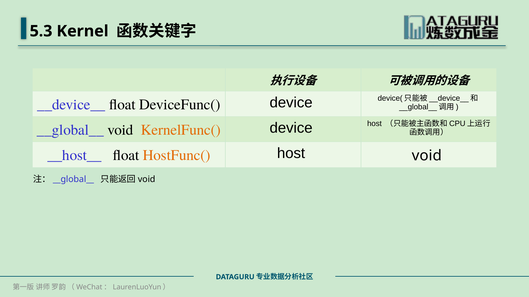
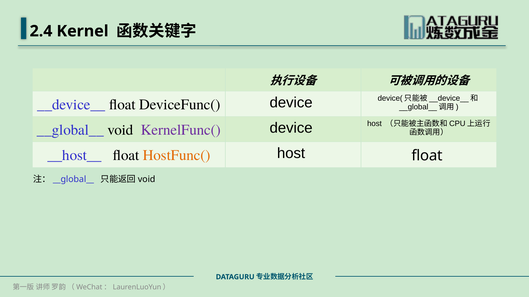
5.3: 5.3 -> 2.4
KernelFunc( colour: orange -> purple
host void: void -> float
